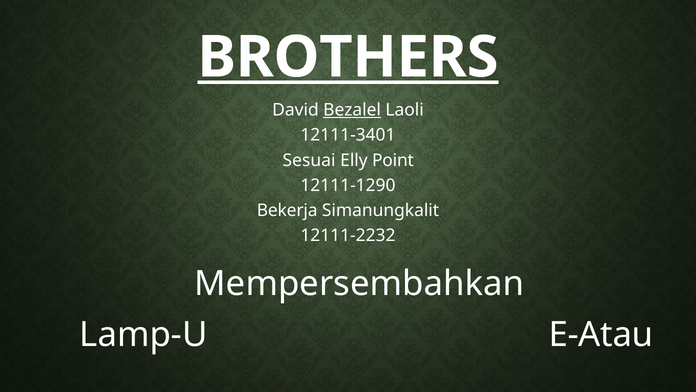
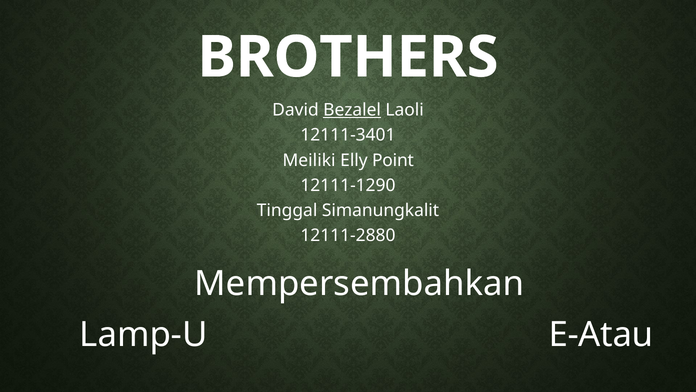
BROTHERS underline: present -> none
Sesuai: Sesuai -> Meiliki
Bekerja: Bekerja -> Tinggal
12111-2232: 12111-2232 -> 12111-2880
